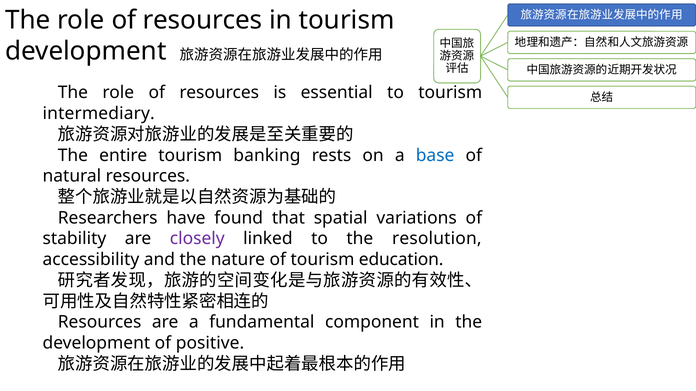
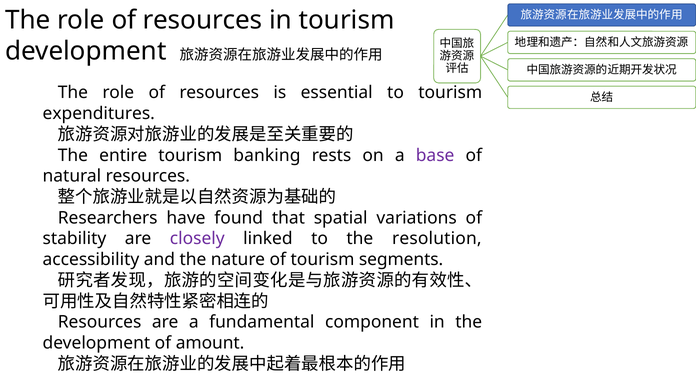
intermediary: intermediary -> expenditures
base colour: blue -> purple
education: education -> segments
positive: positive -> amount
